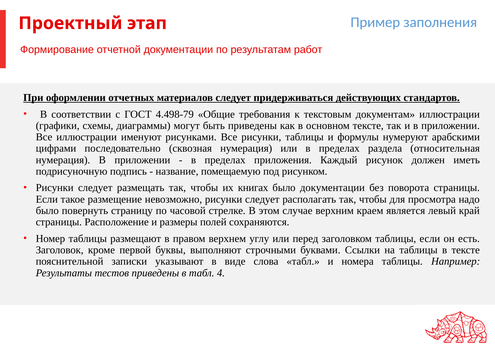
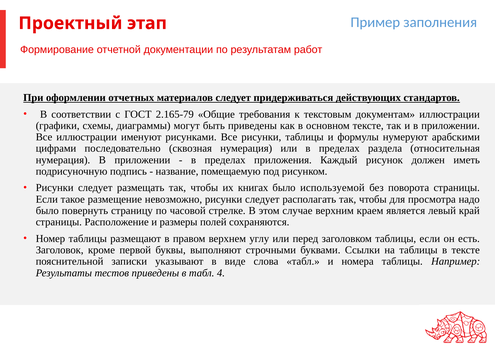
4.498-79: 4.498-79 -> 2.165-79
было документации: документации -> используемой
